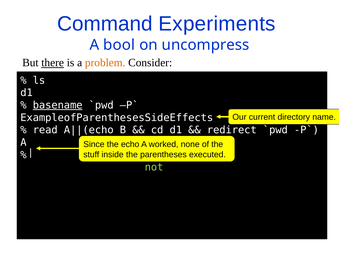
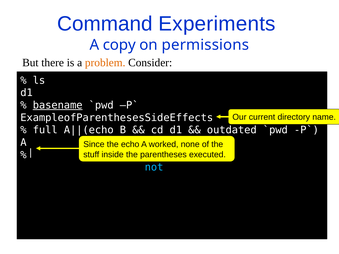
bool: bool -> copy
uncompress: uncompress -> permissions
there underline: present -> none
read: read -> full
redirect: redirect -> outdated
not colour: light green -> light blue
